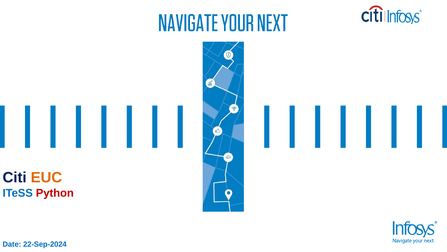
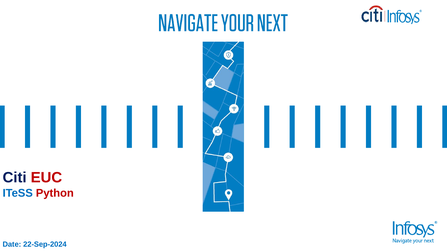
EUC colour: orange -> red
